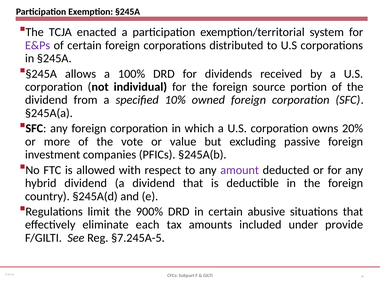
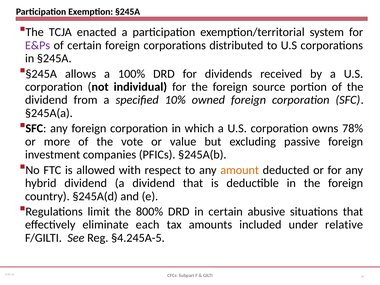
20%: 20% -> 78%
amount colour: purple -> orange
900%: 900% -> 800%
provide: provide -> relative
§7.245A-5: §7.245A-5 -> §4.245A-5
